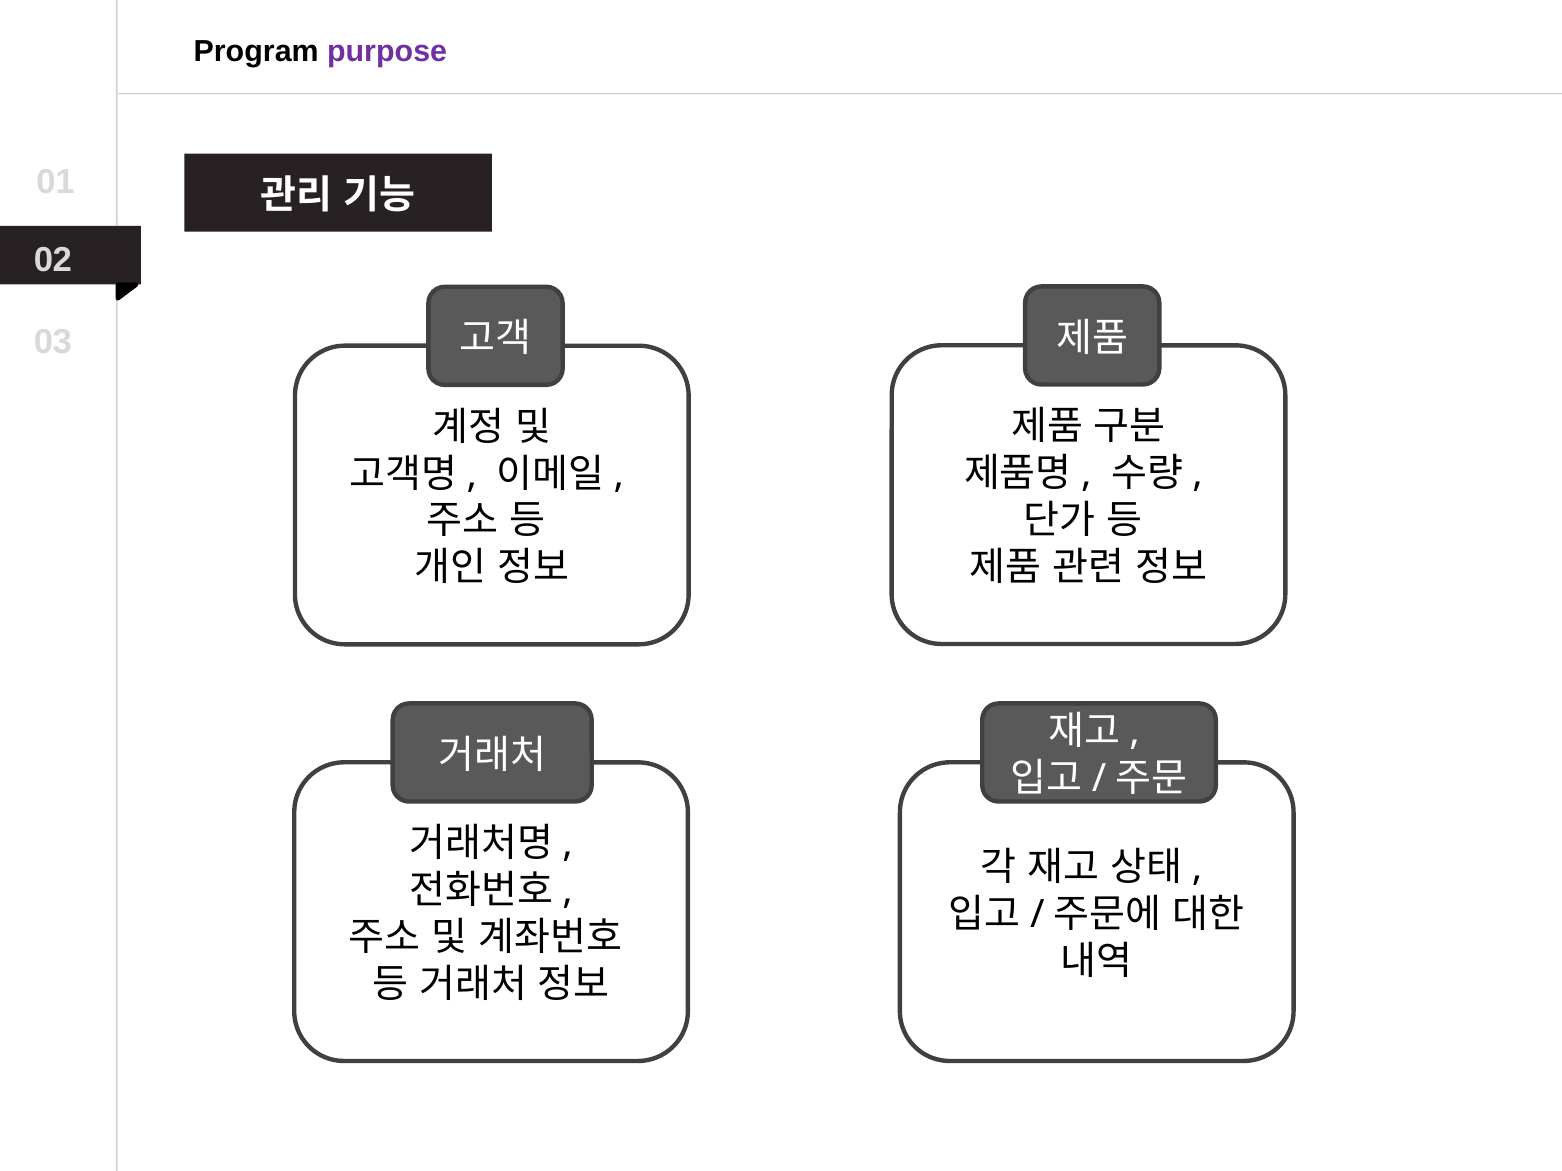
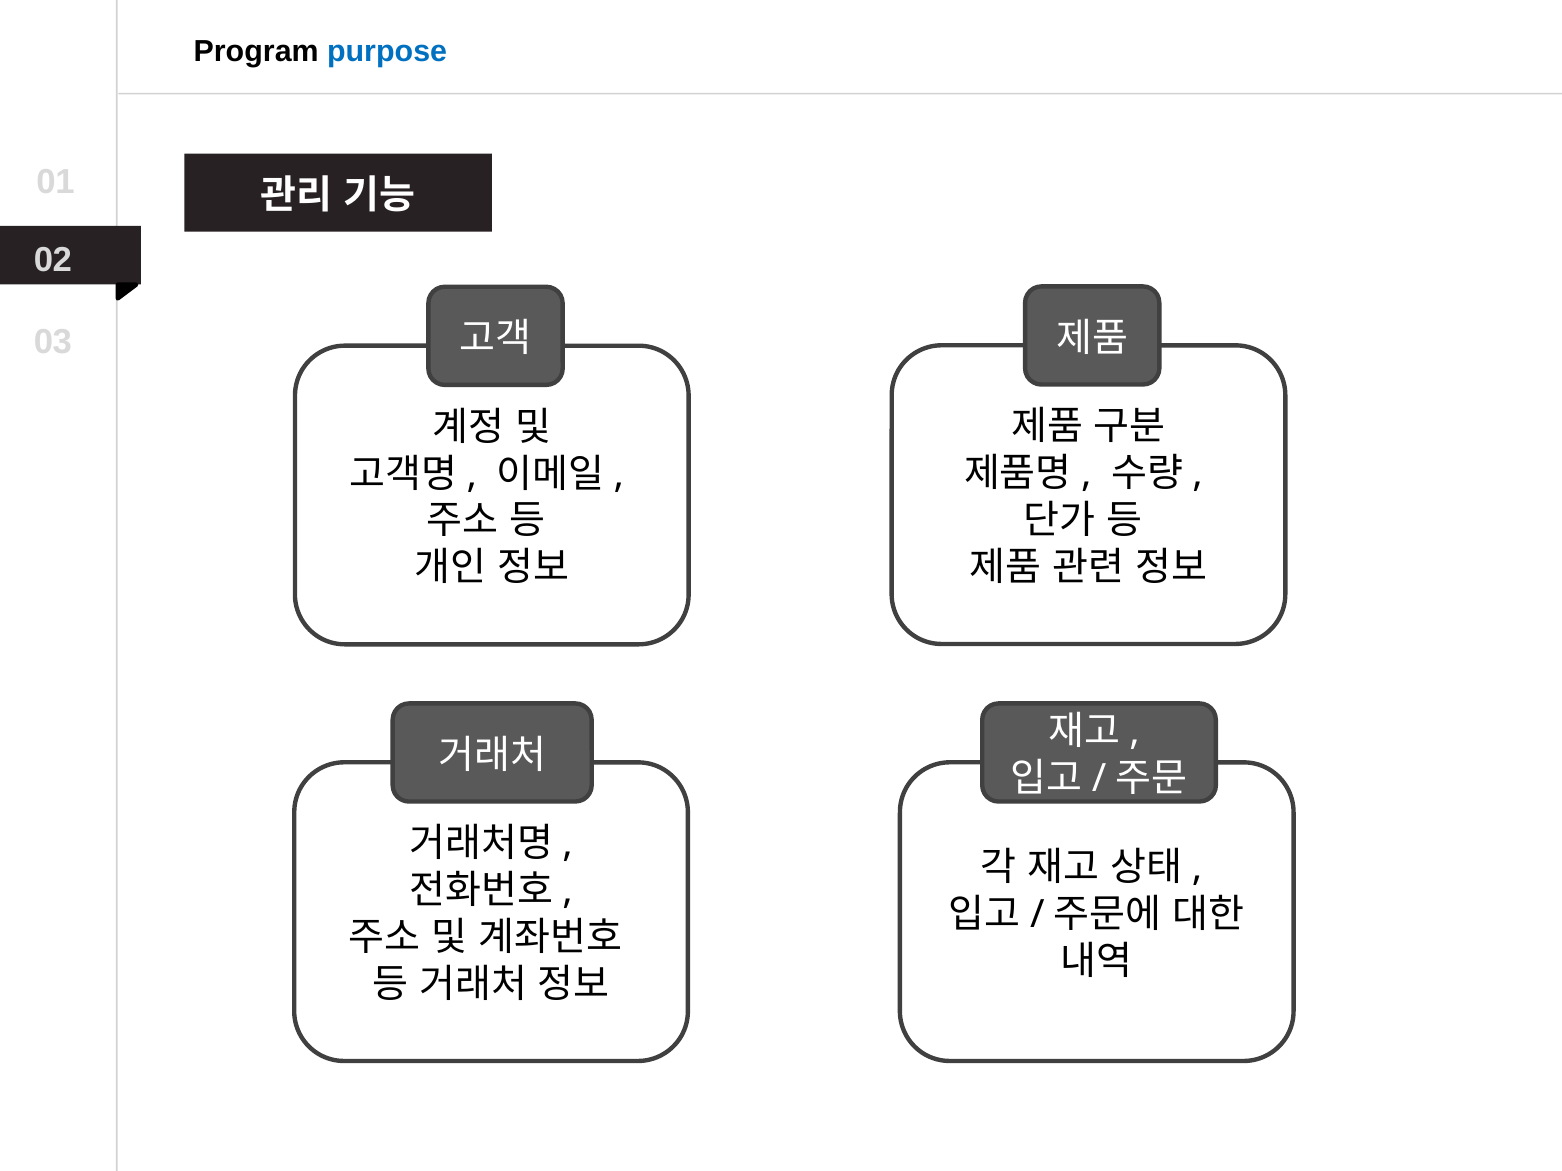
purpose colour: purple -> blue
